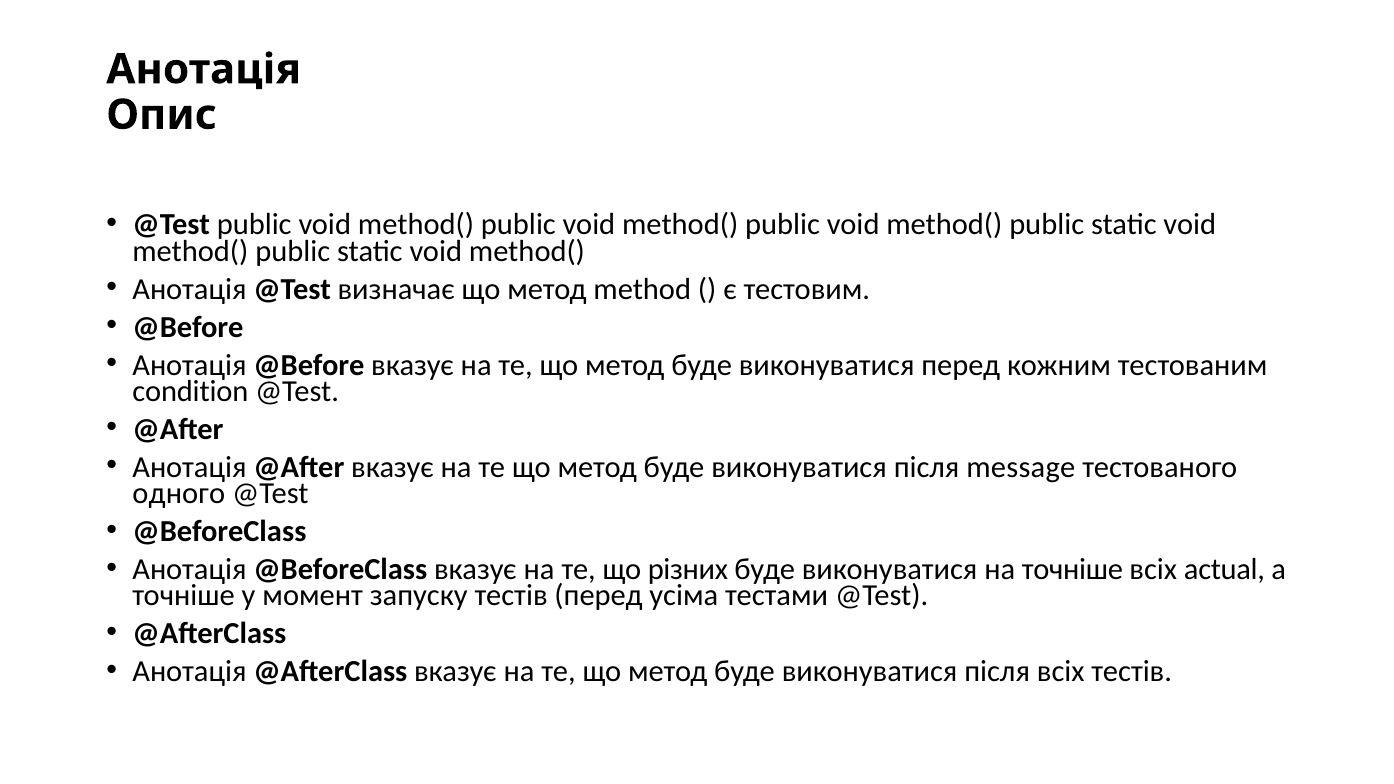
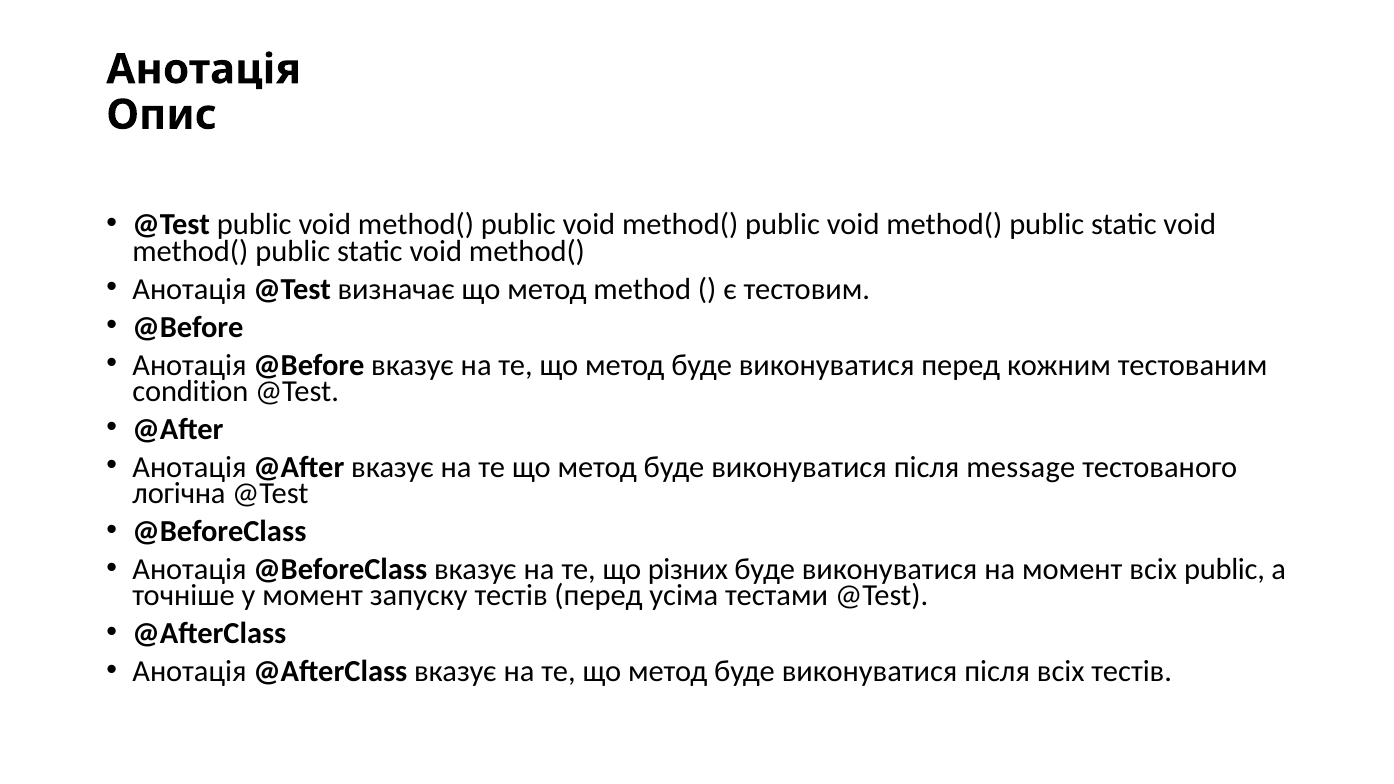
одного: одного -> логічна
на точніше: точніше -> момент
всіх actual: actual -> public
